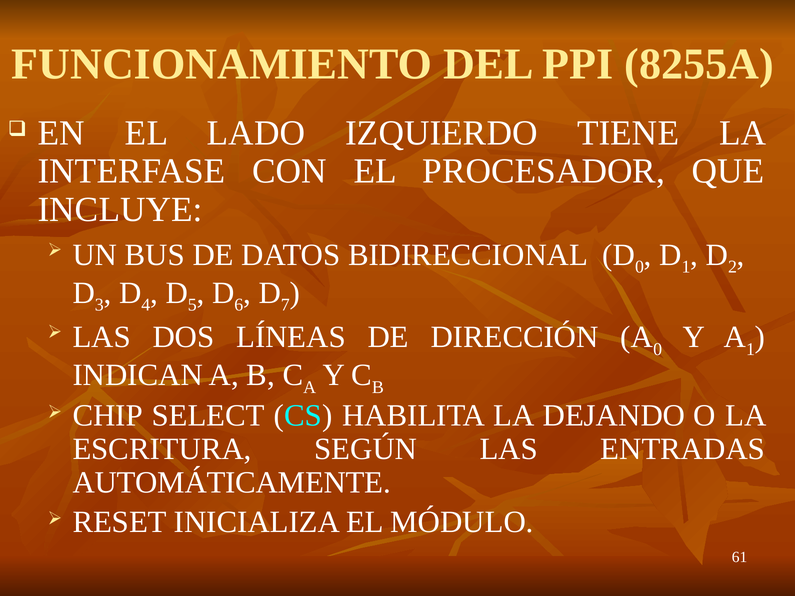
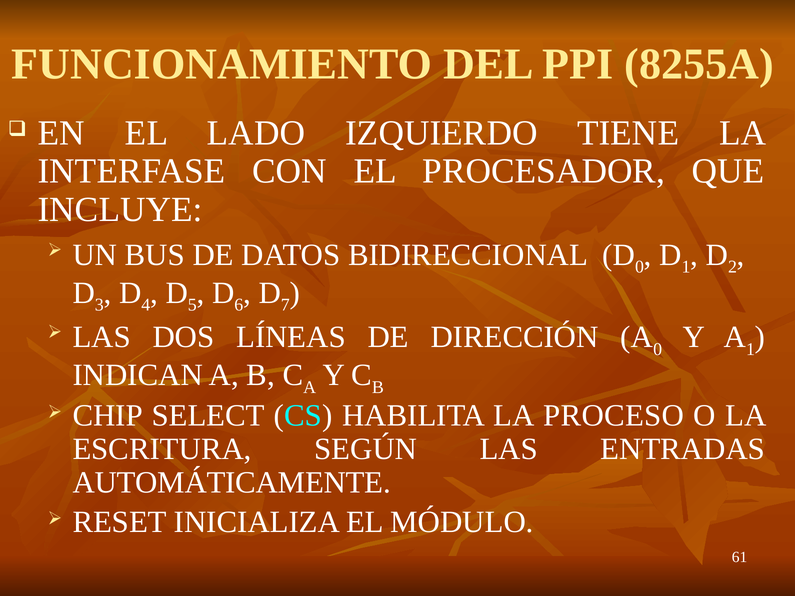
DEJANDO: DEJANDO -> PROCESO
